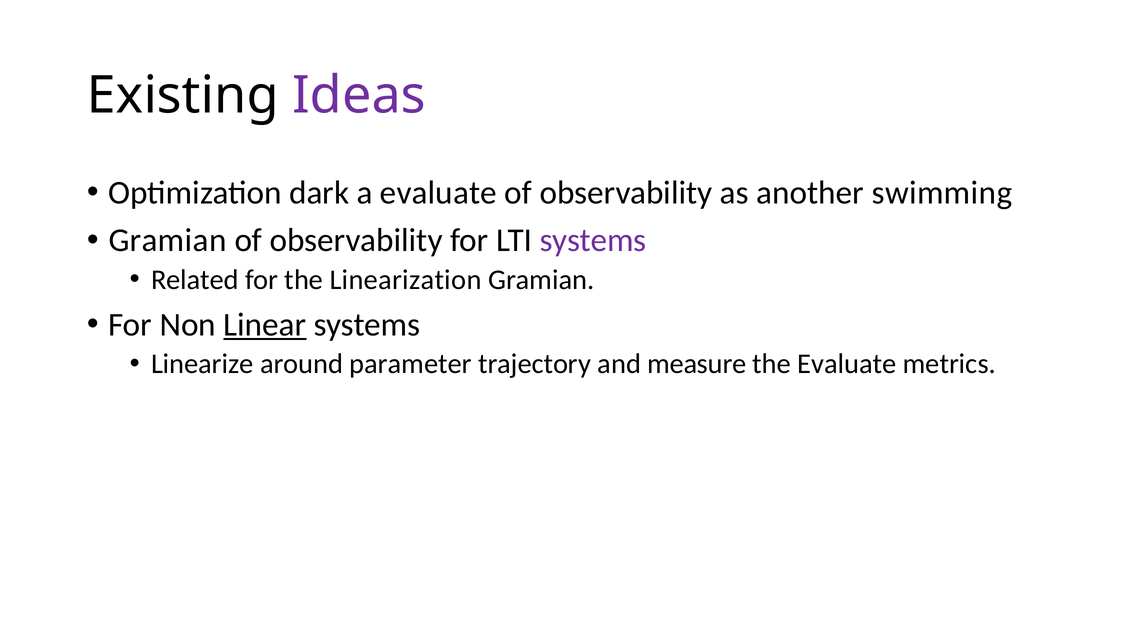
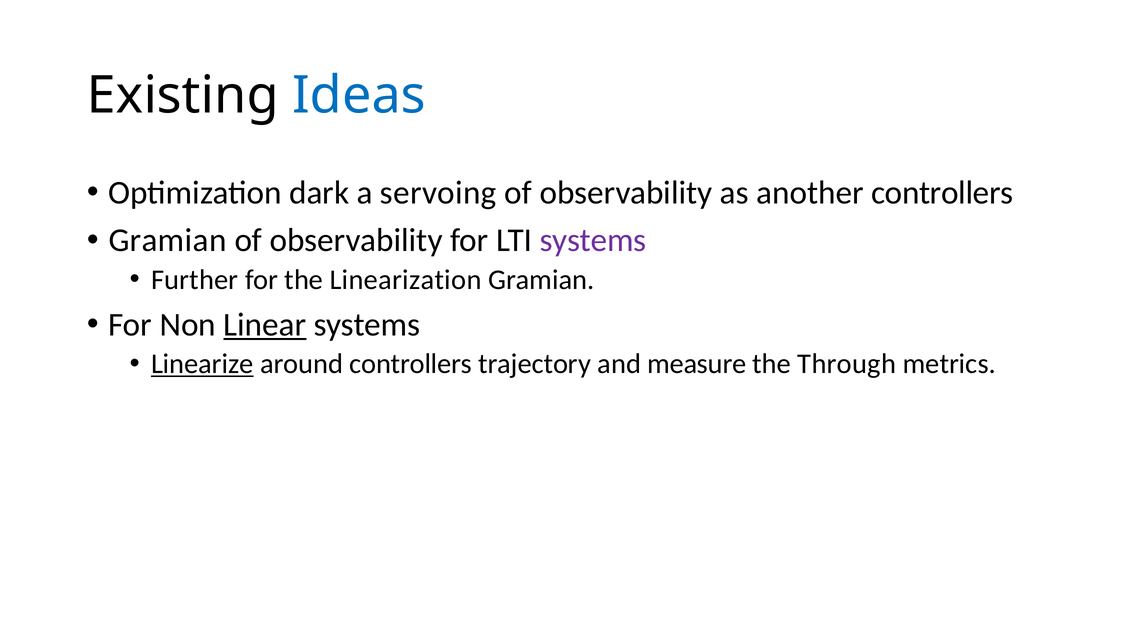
Ideas colour: purple -> blue
a evaluate: evaluate -> servoing
another swimming: swimming -> controllers
Related: Related -> Further
Linearize underline: none -> present
around parameter: parameter -> controllers
the Evaluate: Evaluate -> Through
